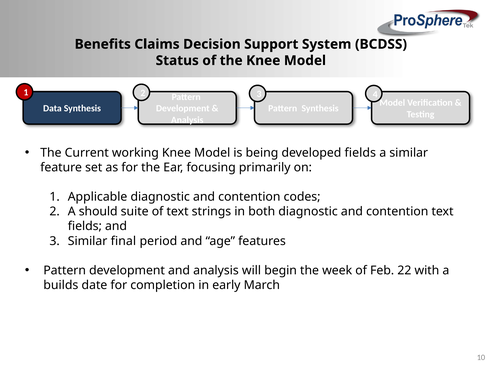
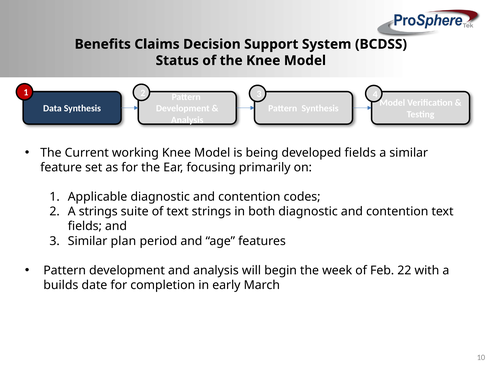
A should: should -> strings
final: final -> plan
